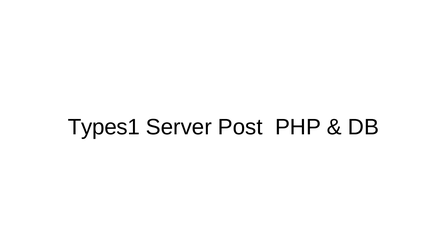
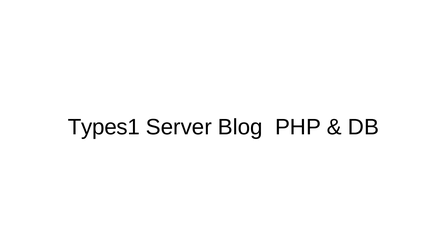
Post: Post -> Blog
